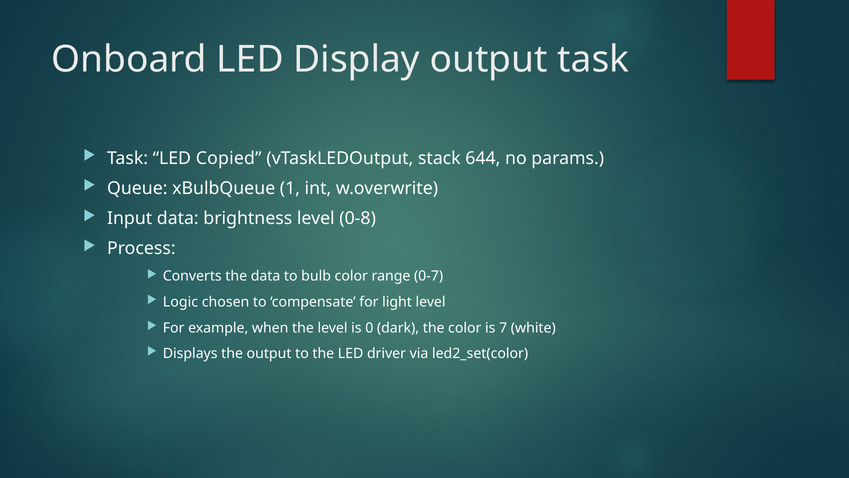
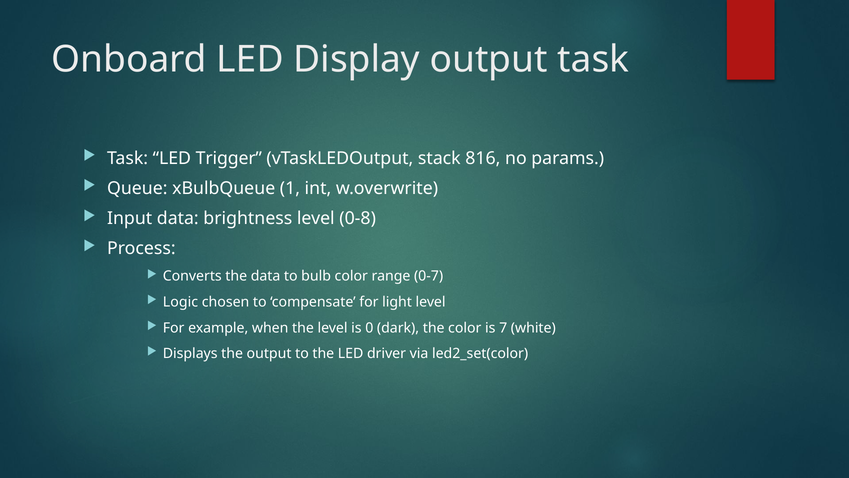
Copied: Copied -> Trigger
644: 644 -> 816
